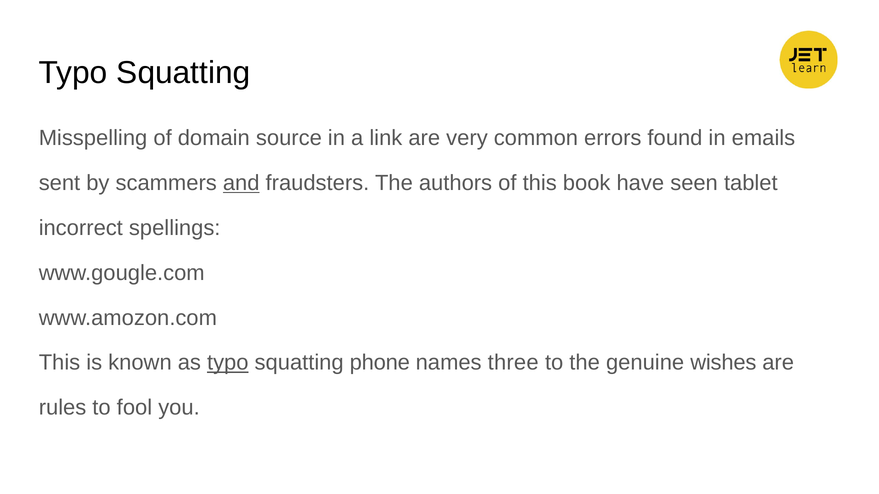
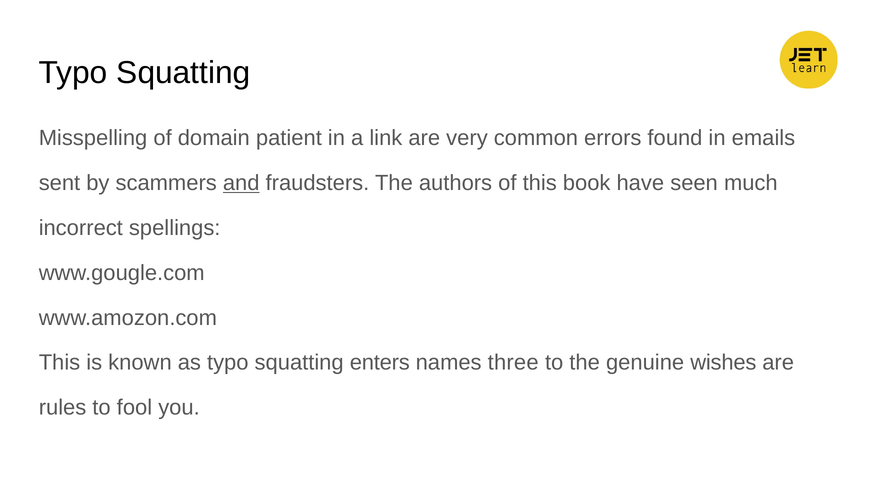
source: source -> patient
tablet: tablet -> much
typo at (228, 363) underline: present -> none
phone: phone -> enters
